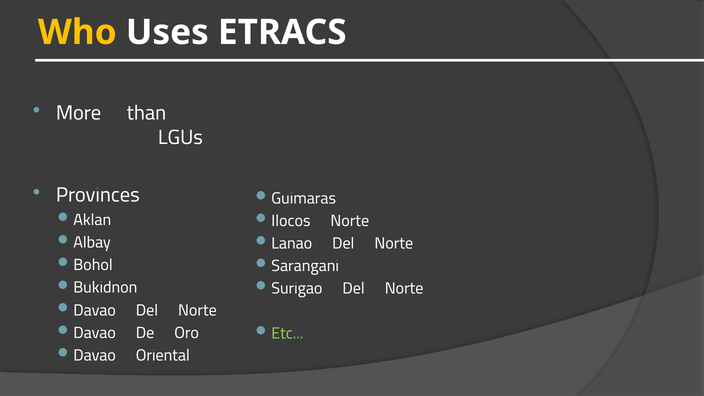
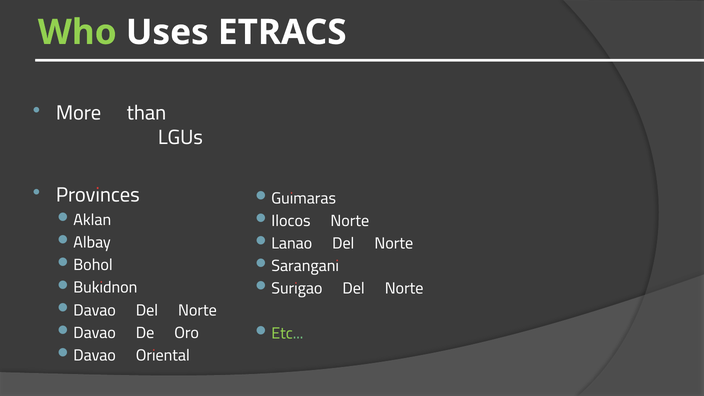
Who colour: yellow -> light green
